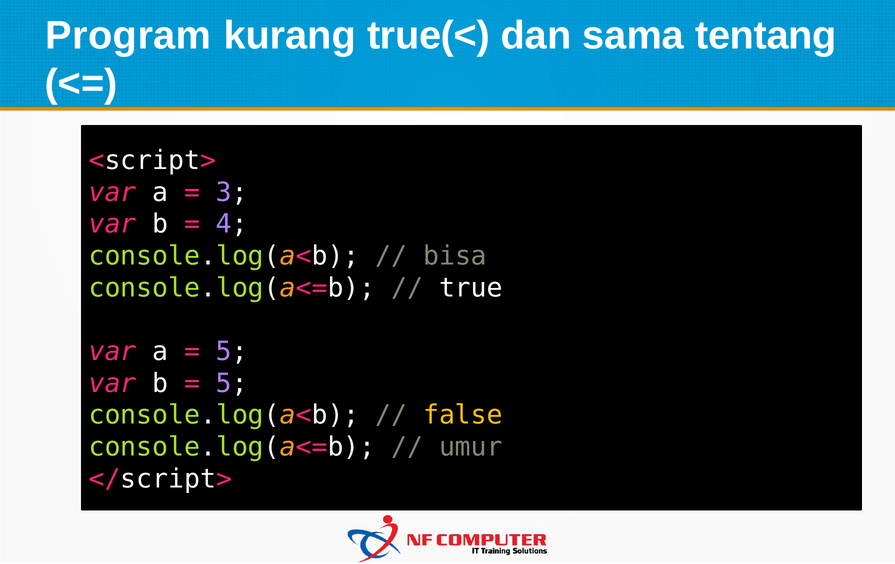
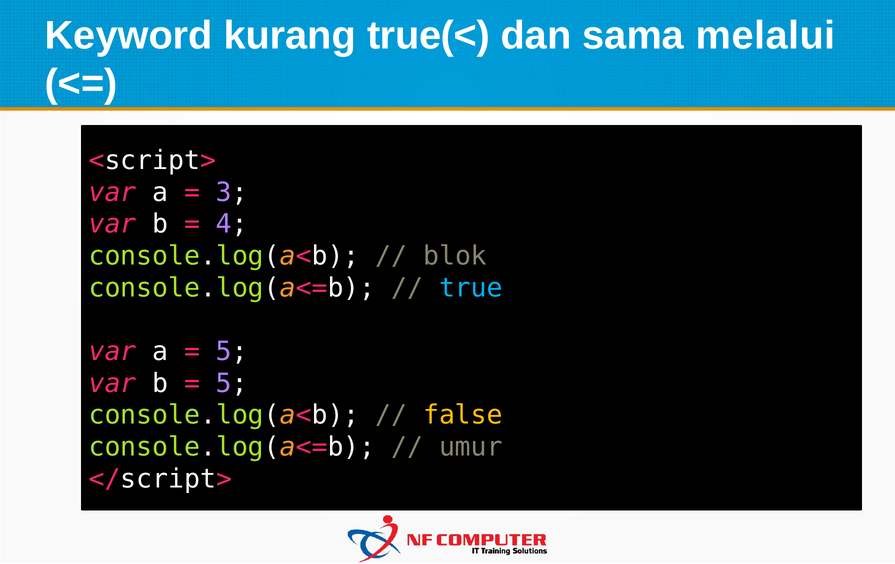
Program: Program -> Keyword
tentang: tentang -> melalui
bisa: bisa -> blok
true colour: white -> light blue
